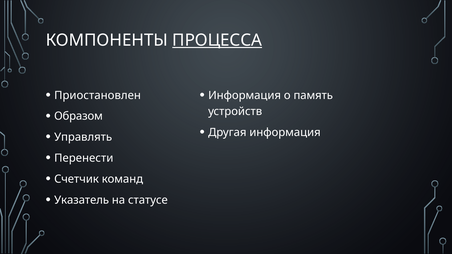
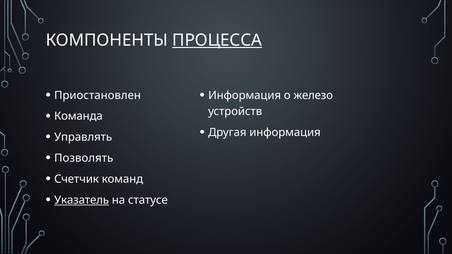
память: память -> железо
Образом: Образом -> Команда
Перенести: Перенести -> Позволять
Указатель underline: none -> present
